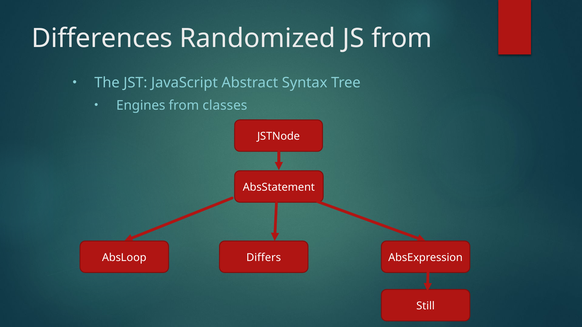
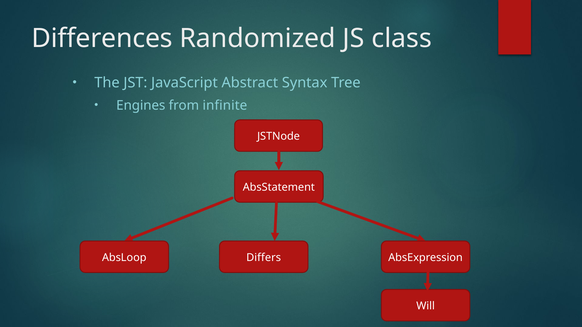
JS from: from -> class
classes: classes -> infinite
Still: Still -> Will
